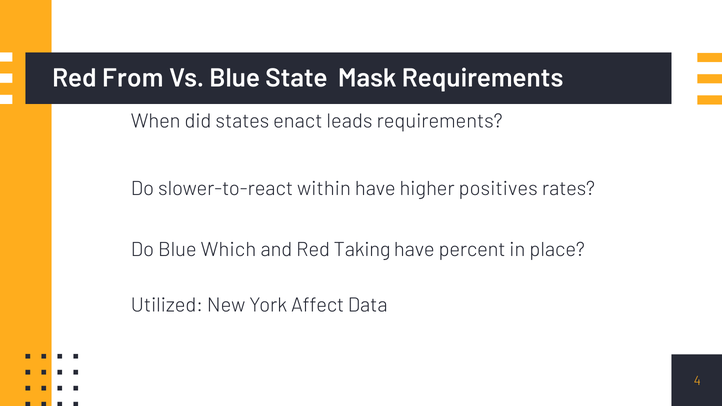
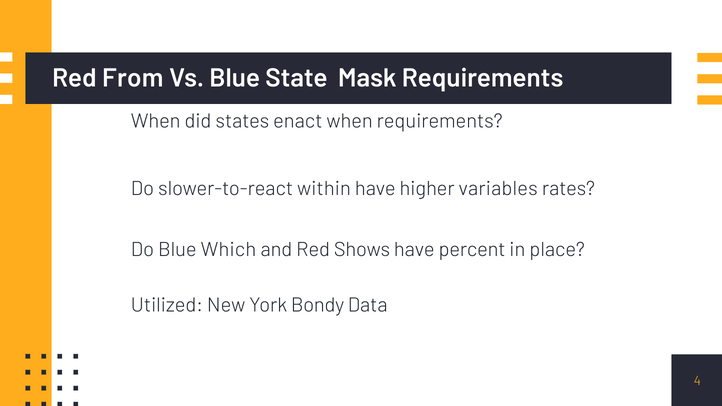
enact leads: leads -> when
positives: positives -> variables
Taking: Taking -> Shows
Affect: Affect -> Bondy
